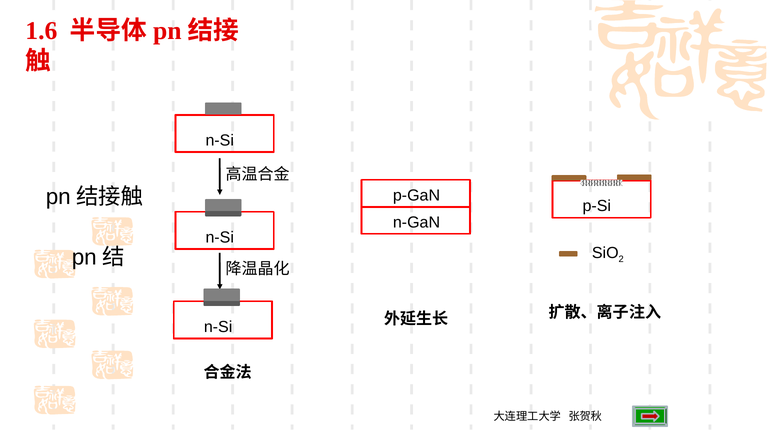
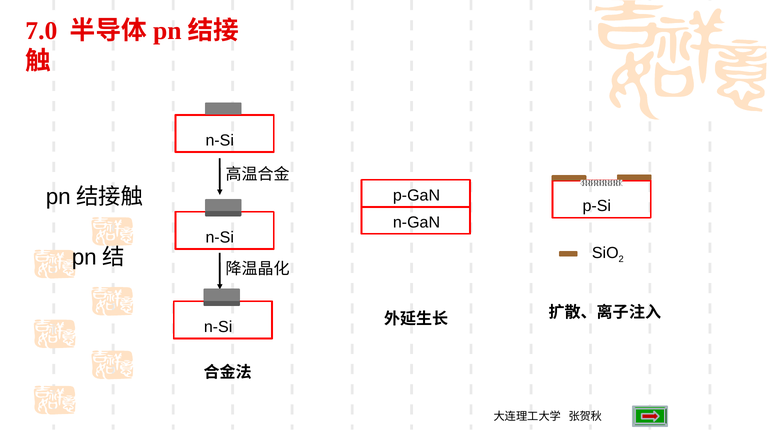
1.6: 1.6 -> 7.0
